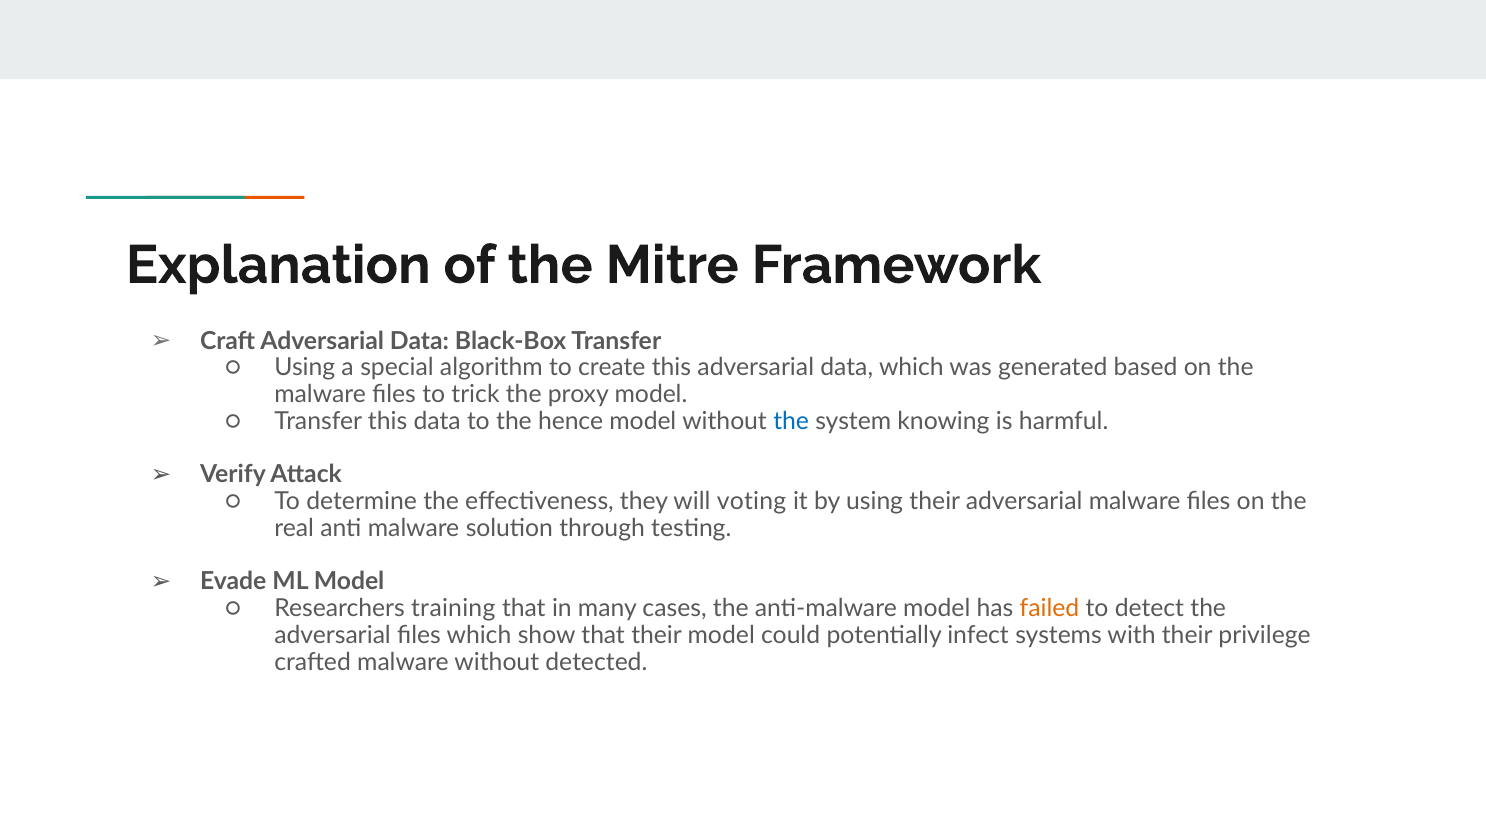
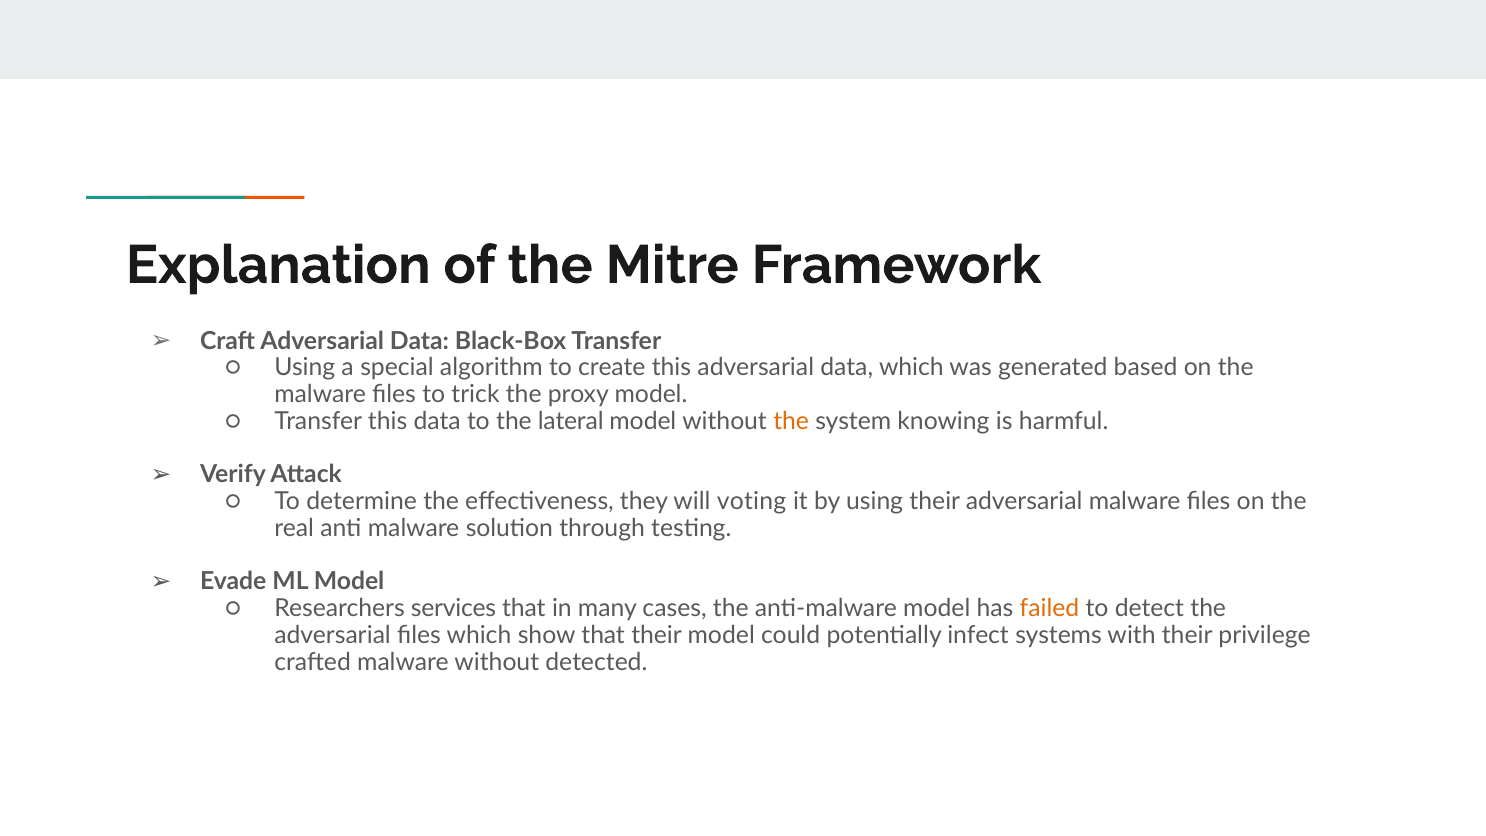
hence: hence -> lateral
the at (791, 421) colour: blue -> orange
training: training -> services
